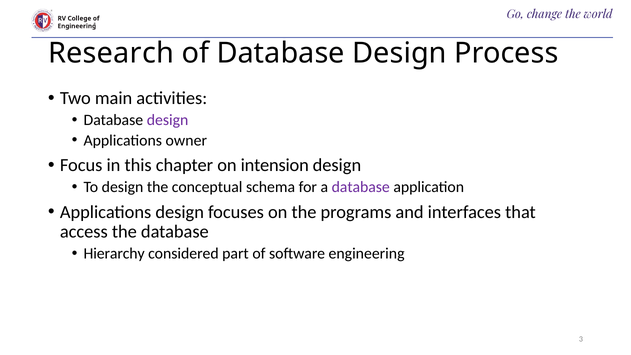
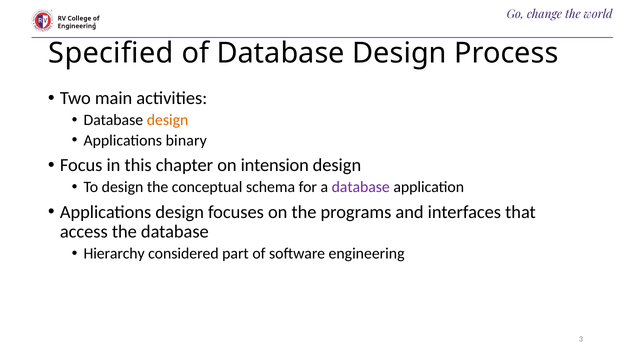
Research: Research -> Specified
design at (168, 120) colour: purple -> orange
owner: owner -> binary
